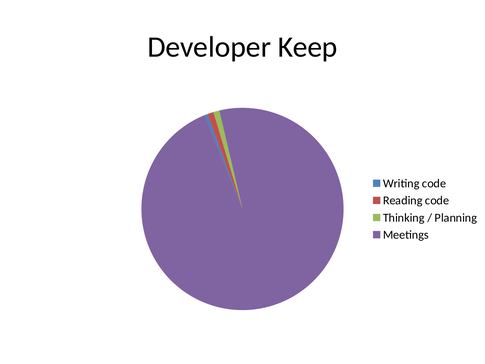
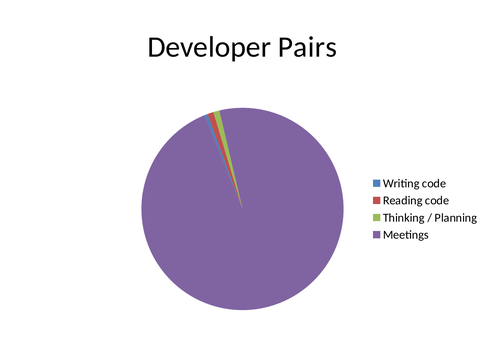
Keep: Keep -> Pairs
